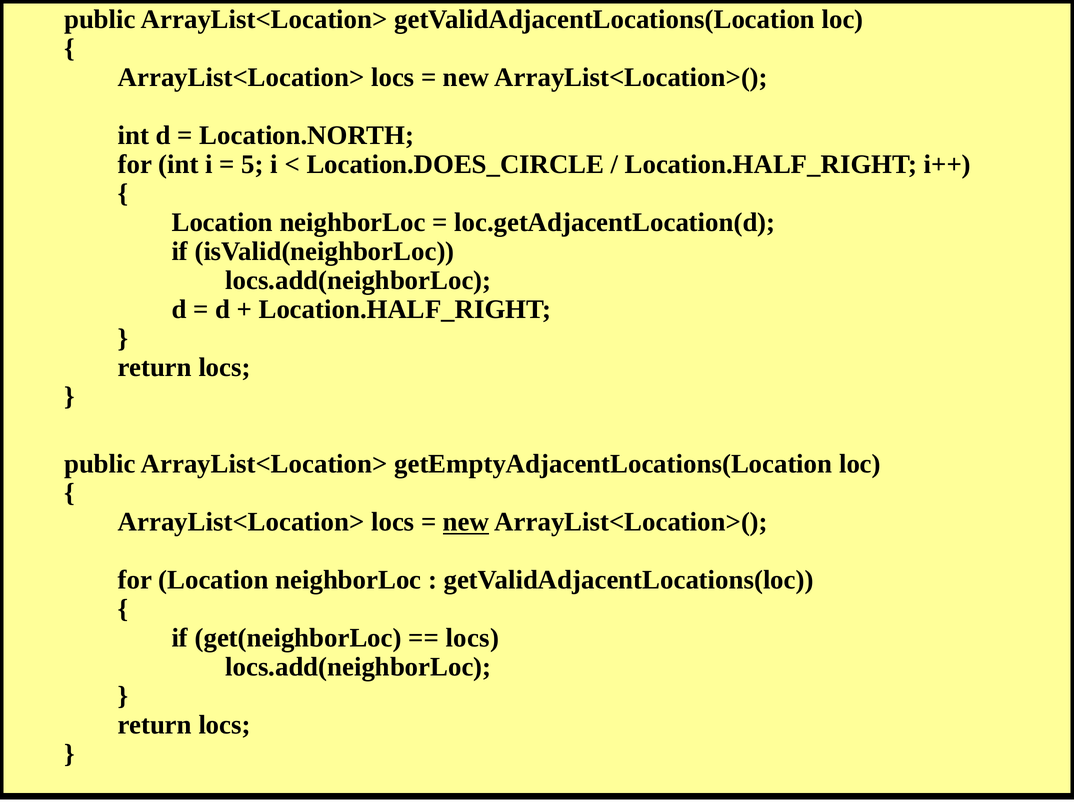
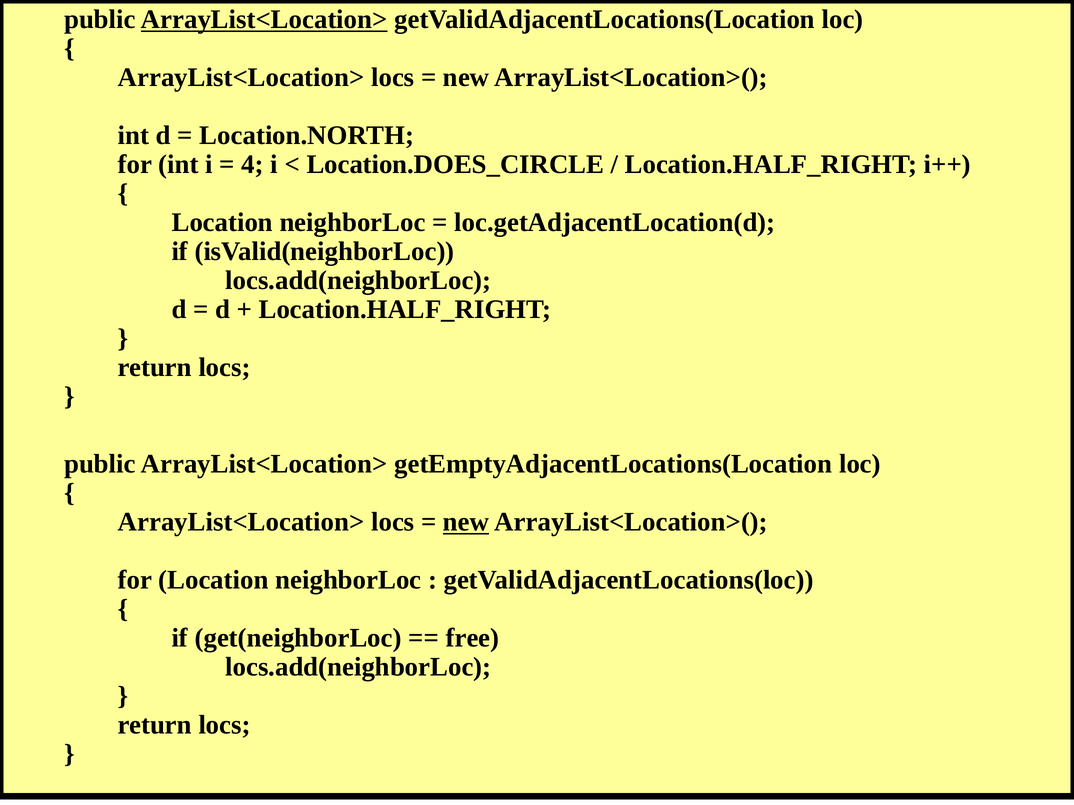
ArrayList<Location> at (264, 20) underline: none -> present
5: 5 -> 4
locs at (472, 638): locs -> free
